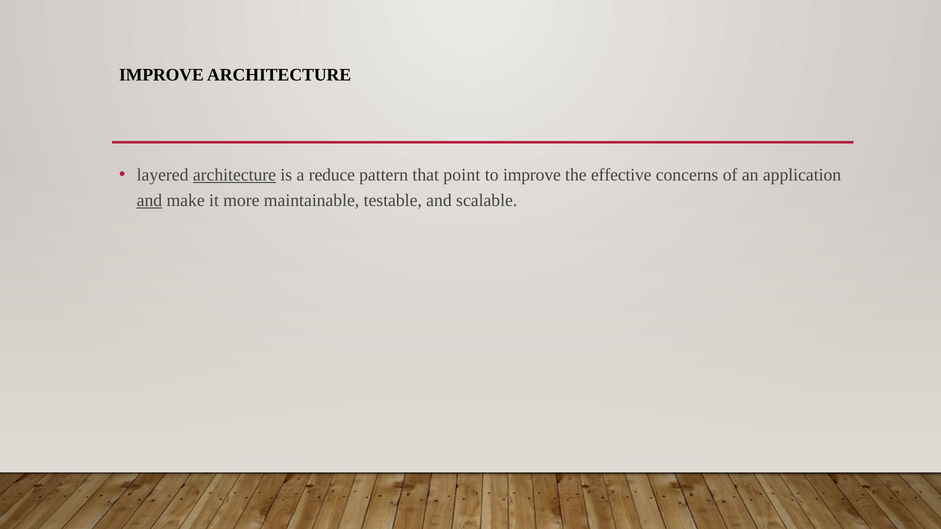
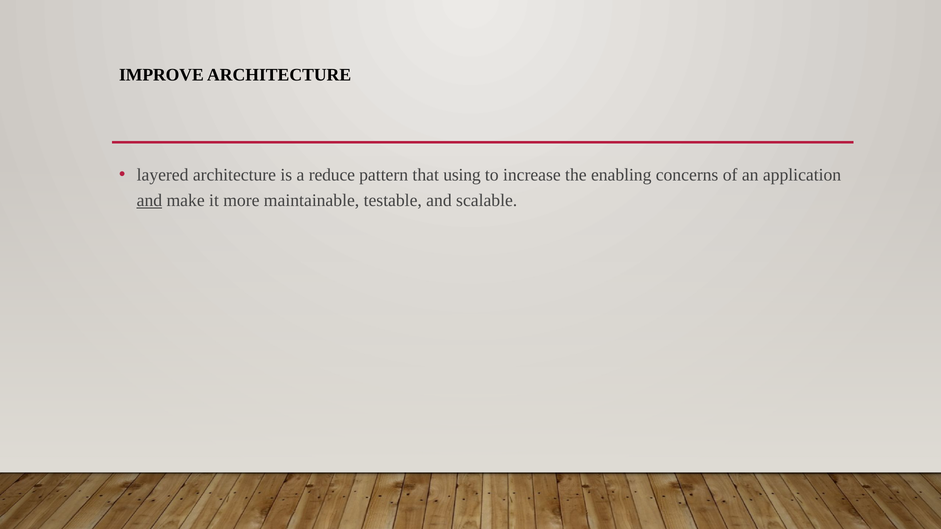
architecture at (234, 175) underline: present -> none
point: point -> using
to improve: improve -> increase
effective: effective -> enabling
